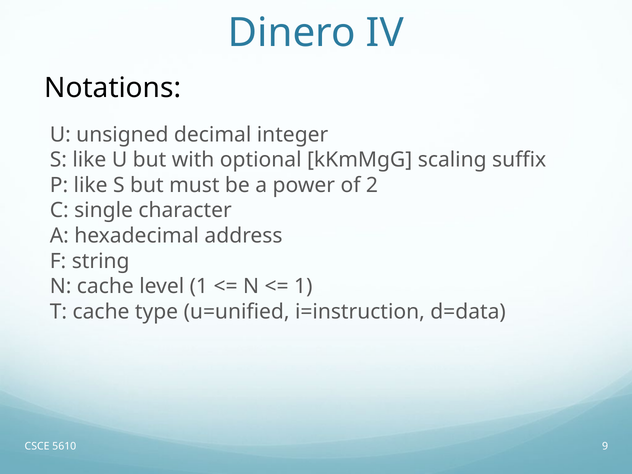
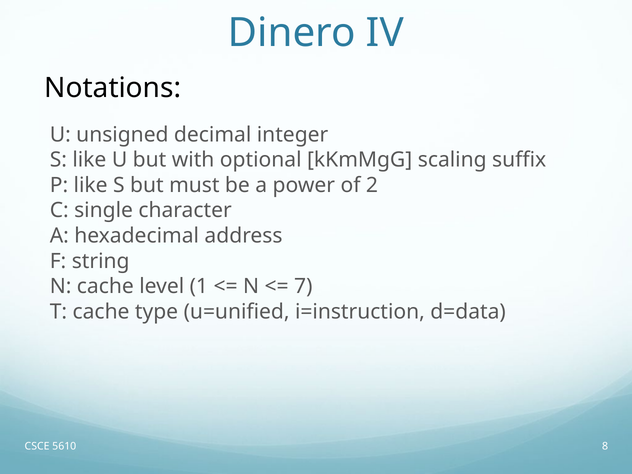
1 at (303, 286): 1 -> 7
9: 9 -> 8
